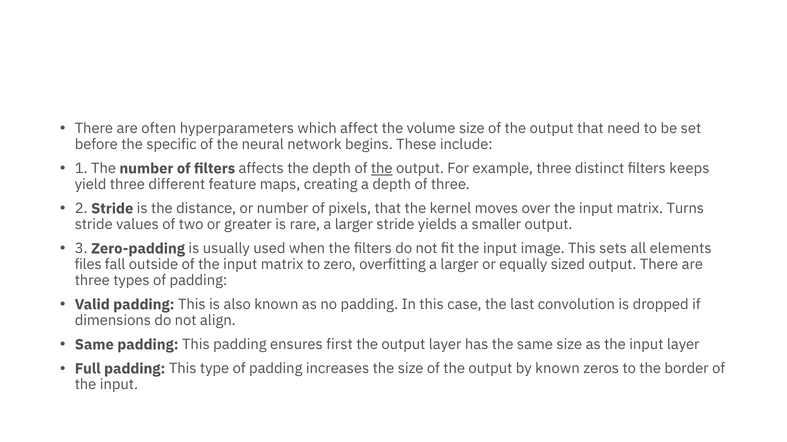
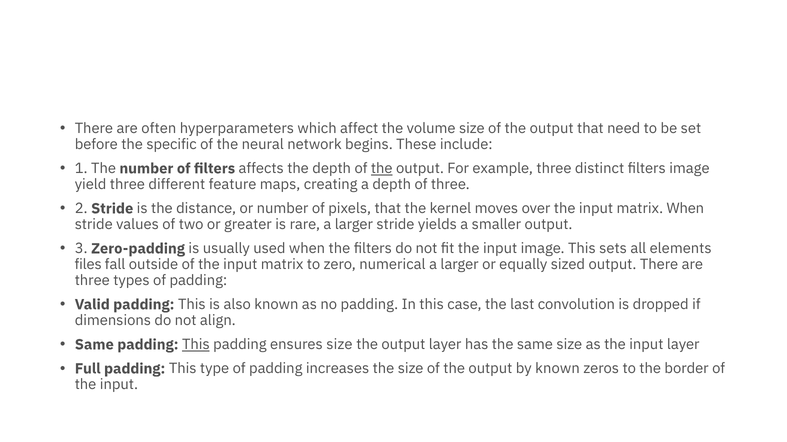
filters keeps: keeps -> image
matrix Turns: Turns -> When
overfitting: overfitting -> numerical
This at (196, 345) underline: none -> present
ensures first: first -> size
